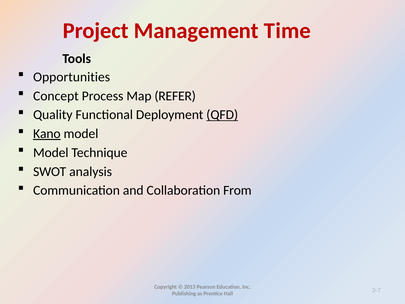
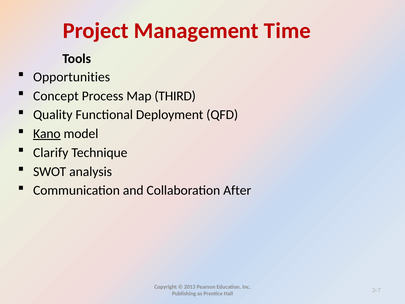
REFER: REFER -> THIRD
QFD underline: present -> none
Model at (51, 153): Model -> Clarify
From: From -> After
